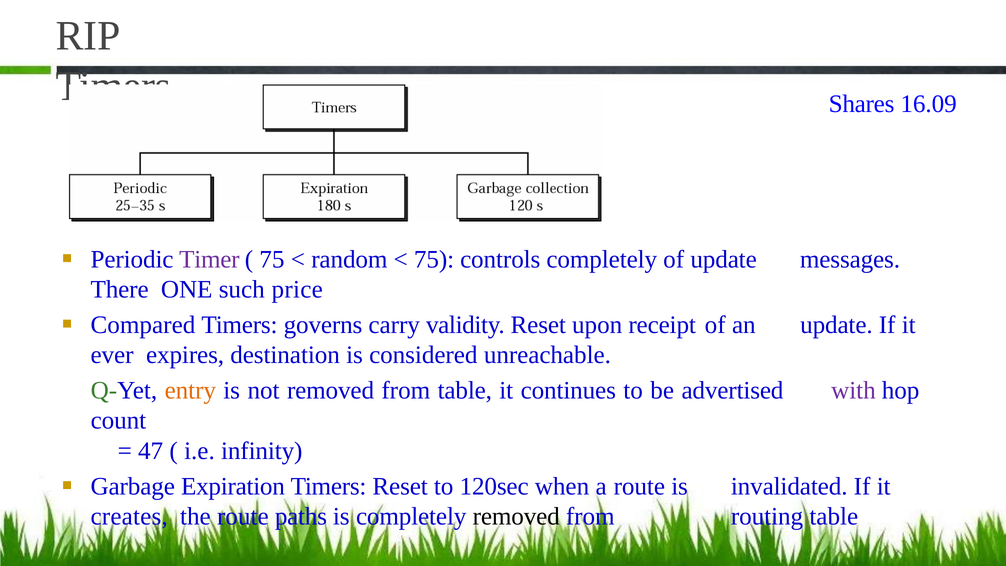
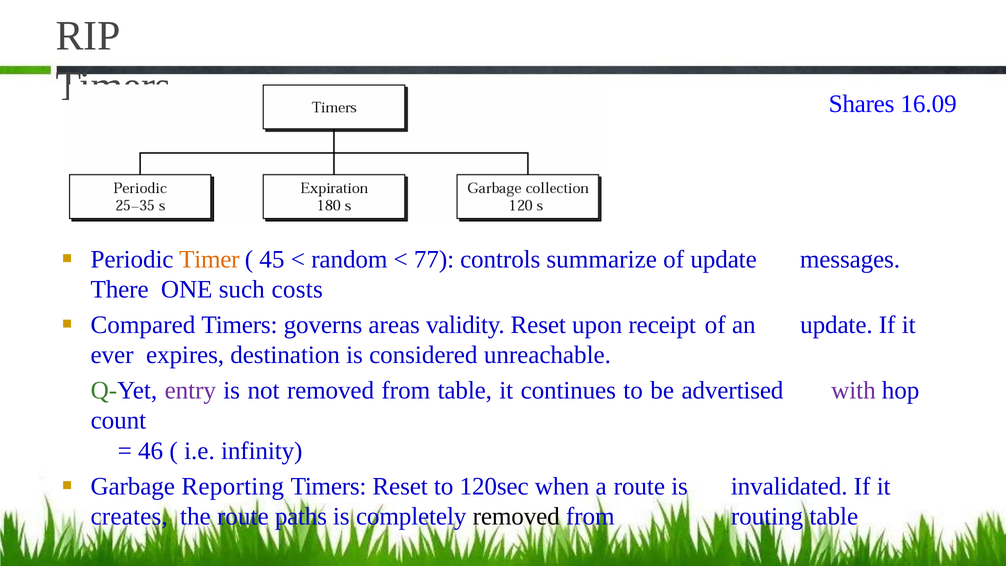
Timer colour: purple -> orange
75 at (272, 259): 75 -> 45
75 at (434, 259): 75 -> 77
controls completely: completely -> summarize
price: price -> costs
carry: carry -> areas
entry colour: orange -> purple
47: 47 -> 46
Expiration: Expiration -> Reporting
